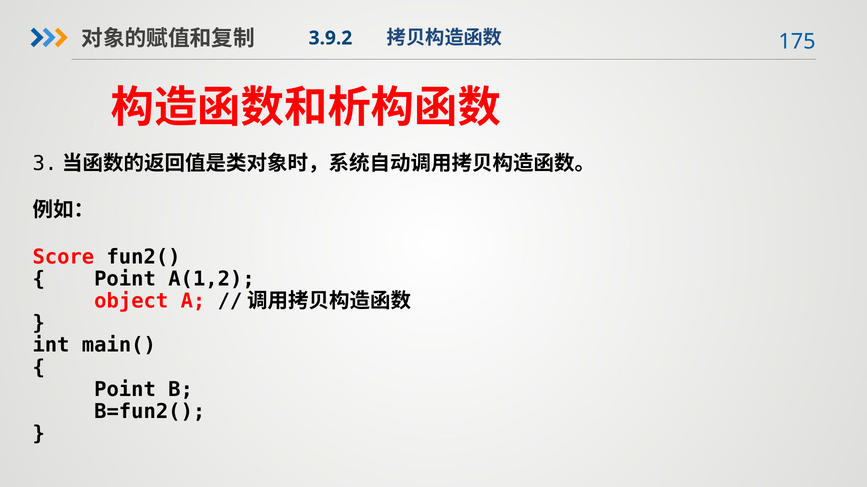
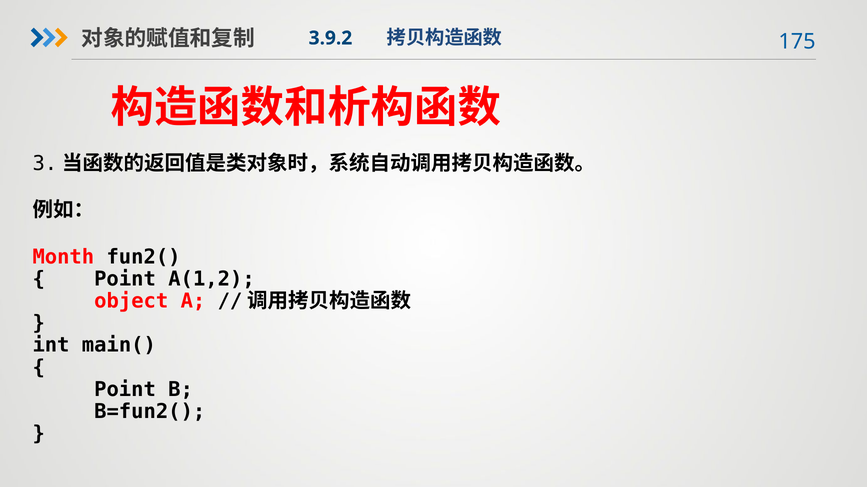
Score: Score -> Month
